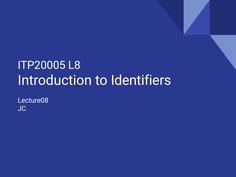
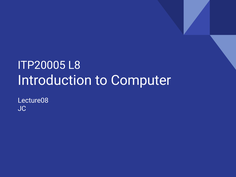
Identifiers: Identifiers -> Computer
